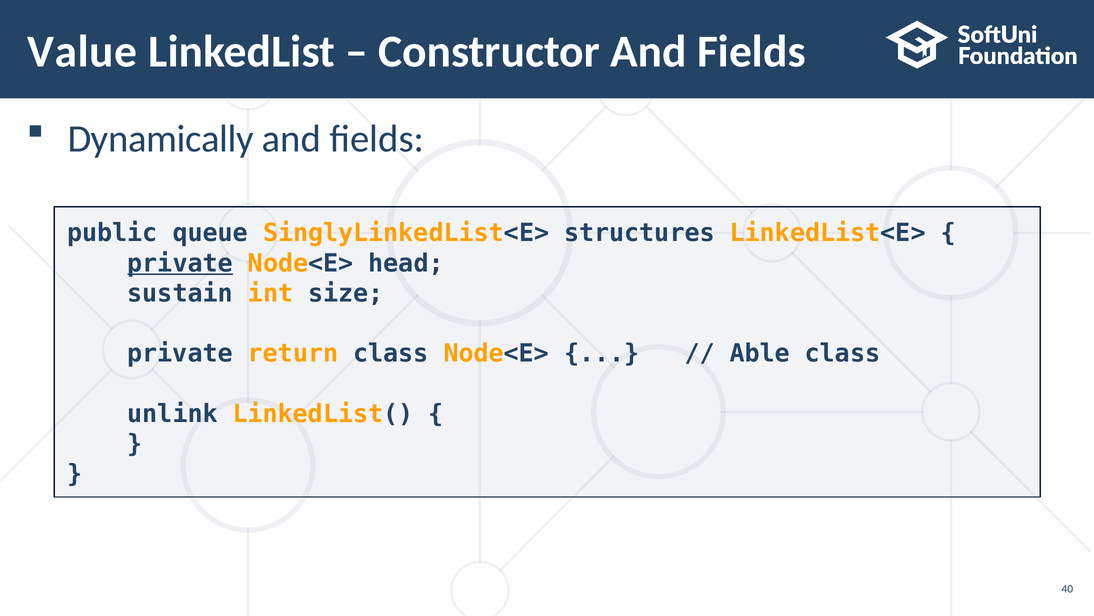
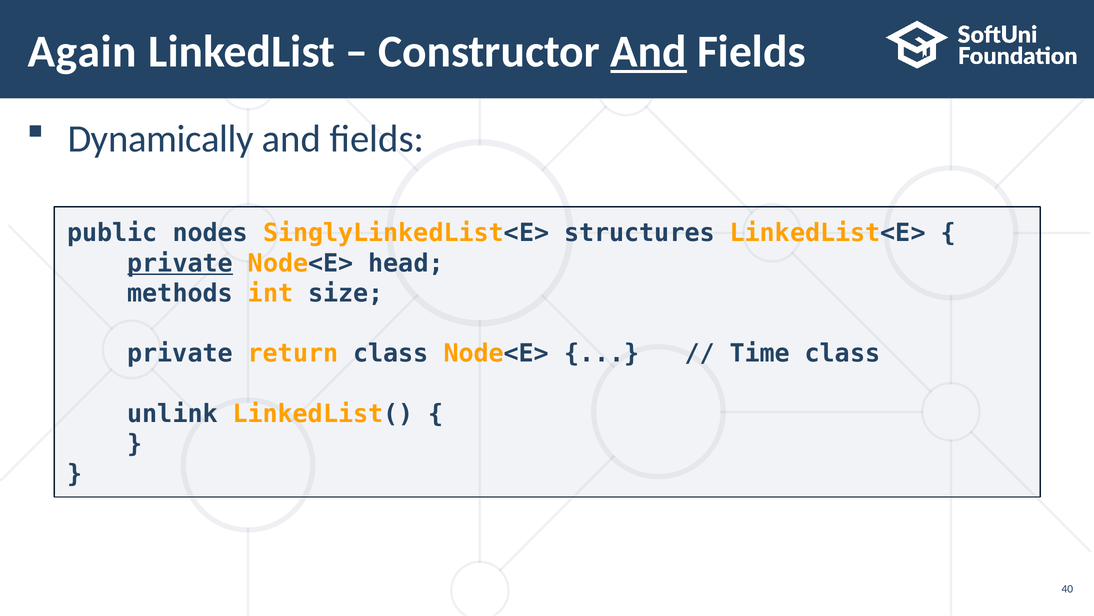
Value: Value -> Again
And at (649, 52) underline: none -> present
queue: queue -> nodes
sustain: sustain -> methods
Able: Able -> Time
